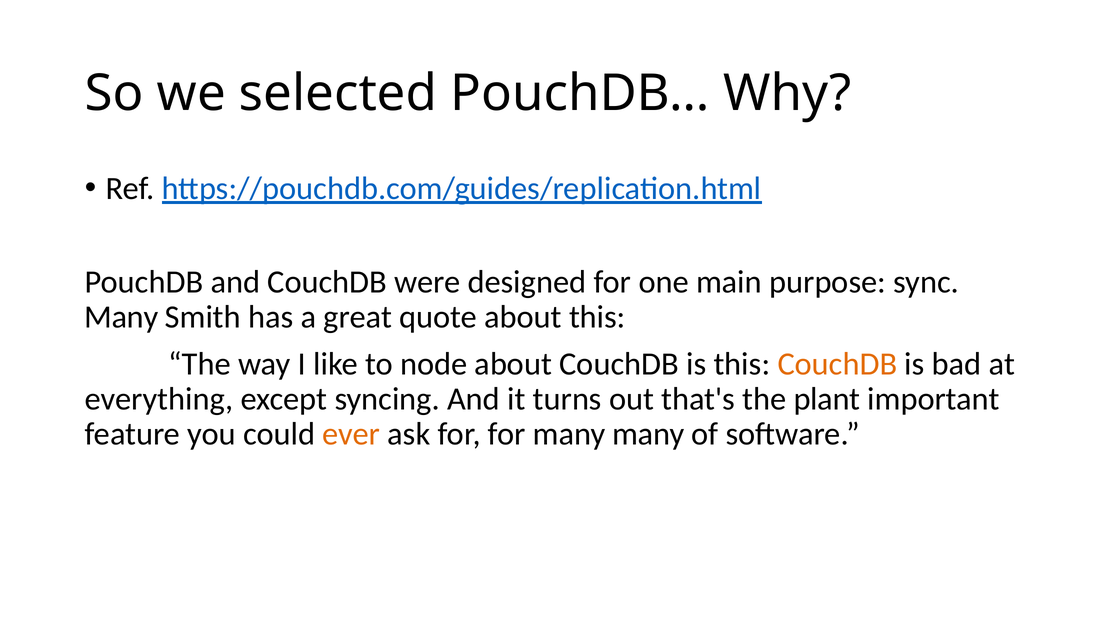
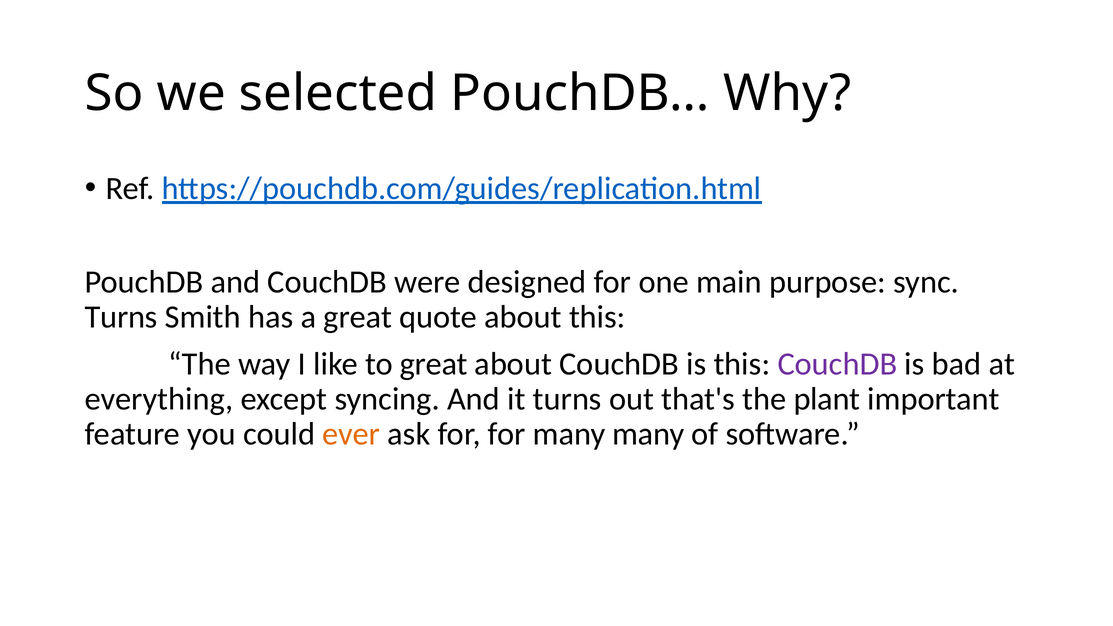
Many at (121, 317): Many -> Turns
to node: node -> great
CouchDB at (837, 364) colour: orange -> purple
